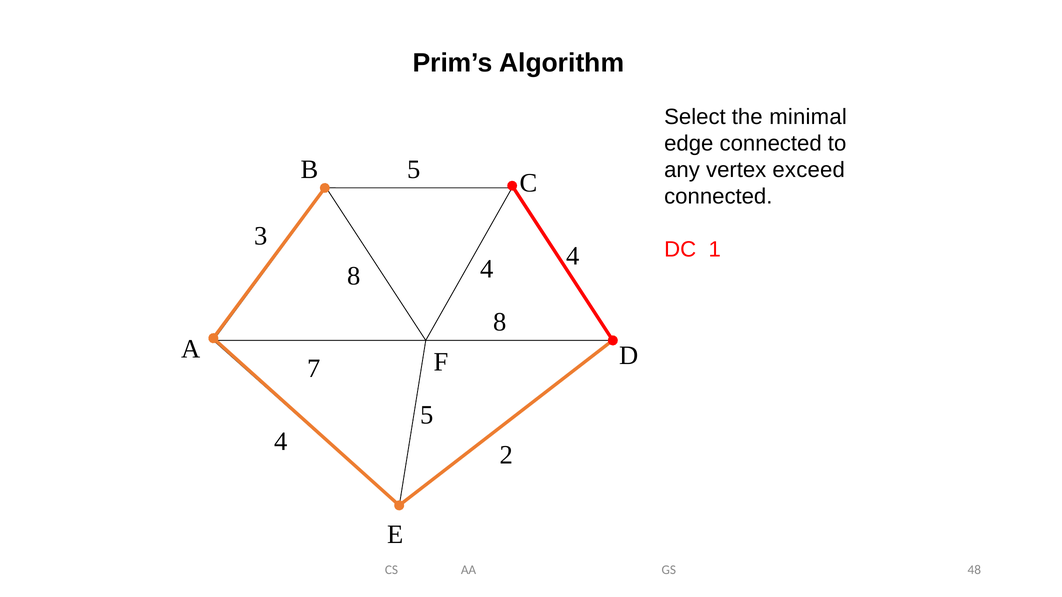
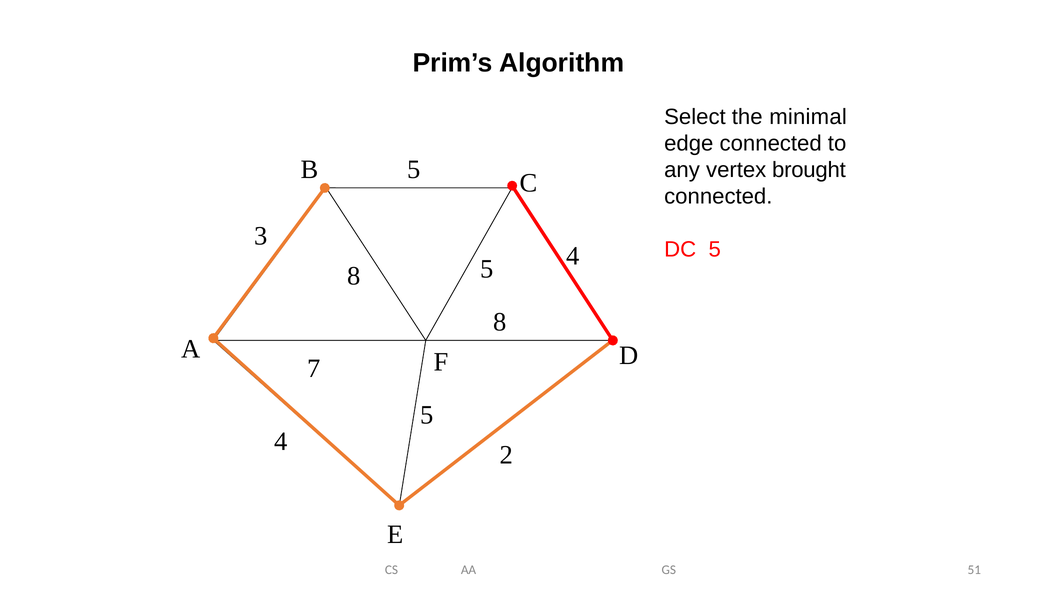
exceed: exceed -> brought
DC 1: 1 -> 5
8 4: 4 -> 5
48: 48 -> 51
